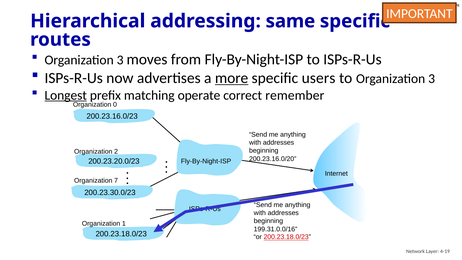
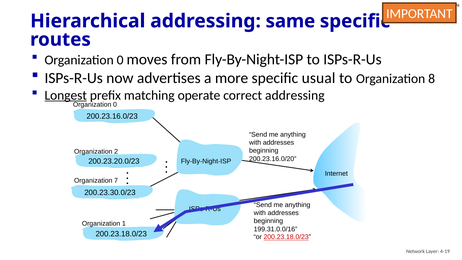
3 at (120, 60): 3 -> 0
more underline: present -> none
users: users -> usual
to Organization 3: 3 -> 8
correct remember: remember -> addressing
